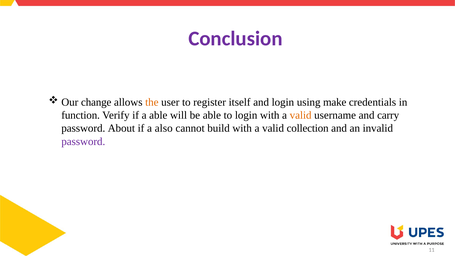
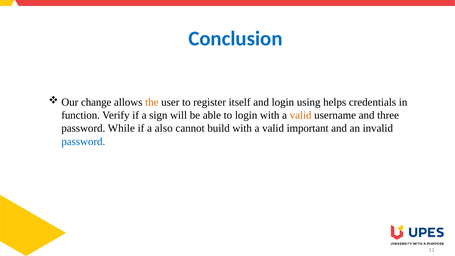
Conclusion colour: purple -> blue
make: make -> helps
a able: able -> sign
carry: carry -> three
About: About -> While
collection: collection -> important
password at (83, 141) colour: purple -> blue
